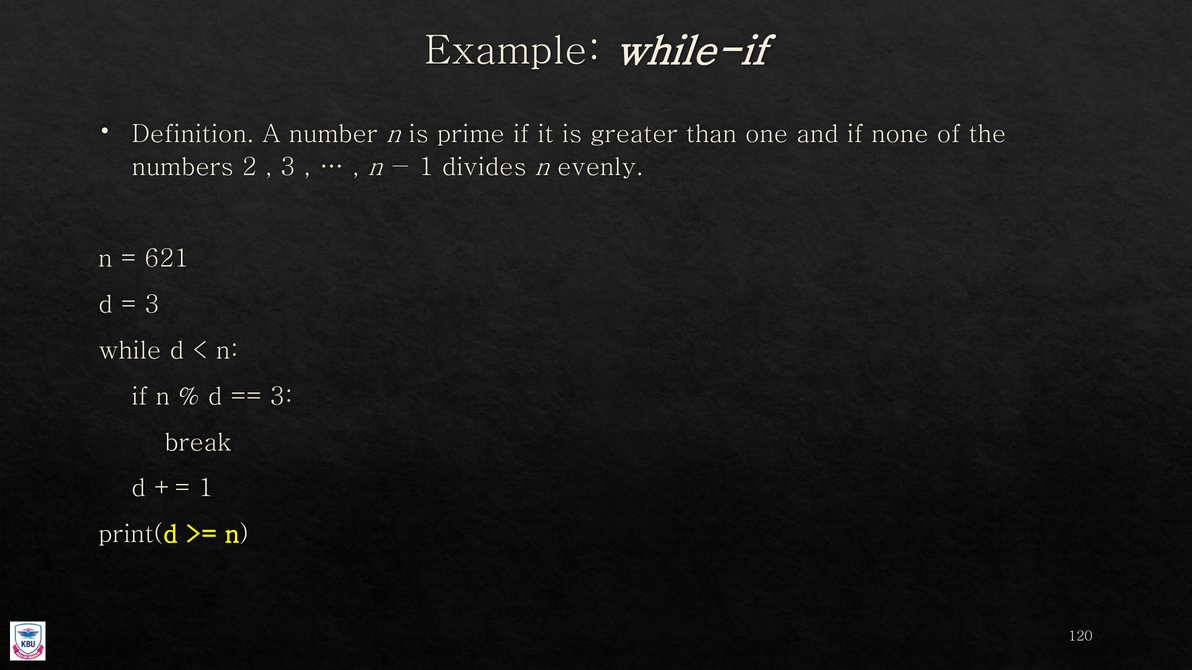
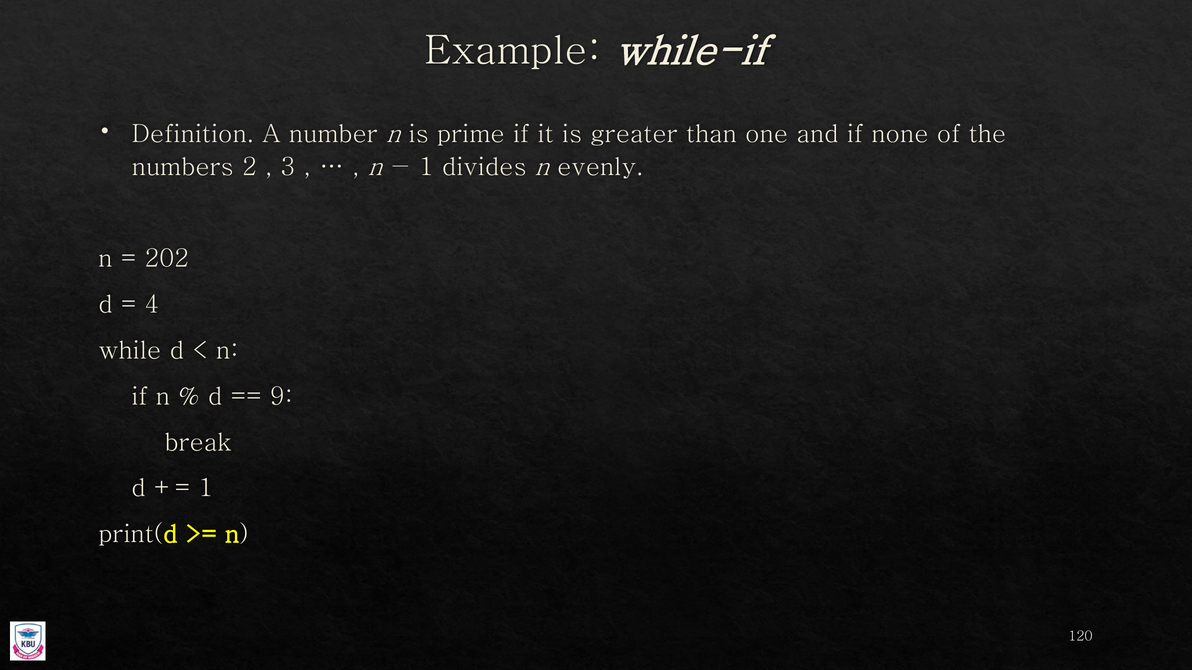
621: 621 -> 202
3 at (152, 305): 3 -> 4
3 at (281, 397): 3 -> 9
